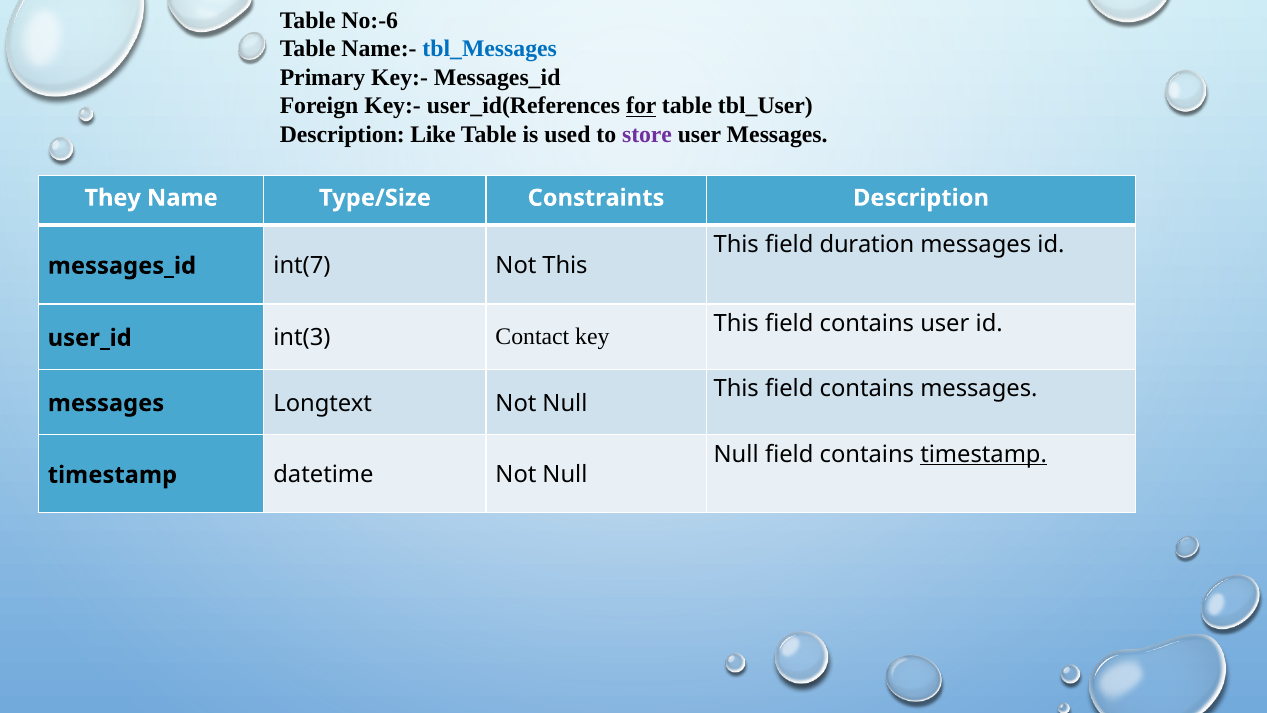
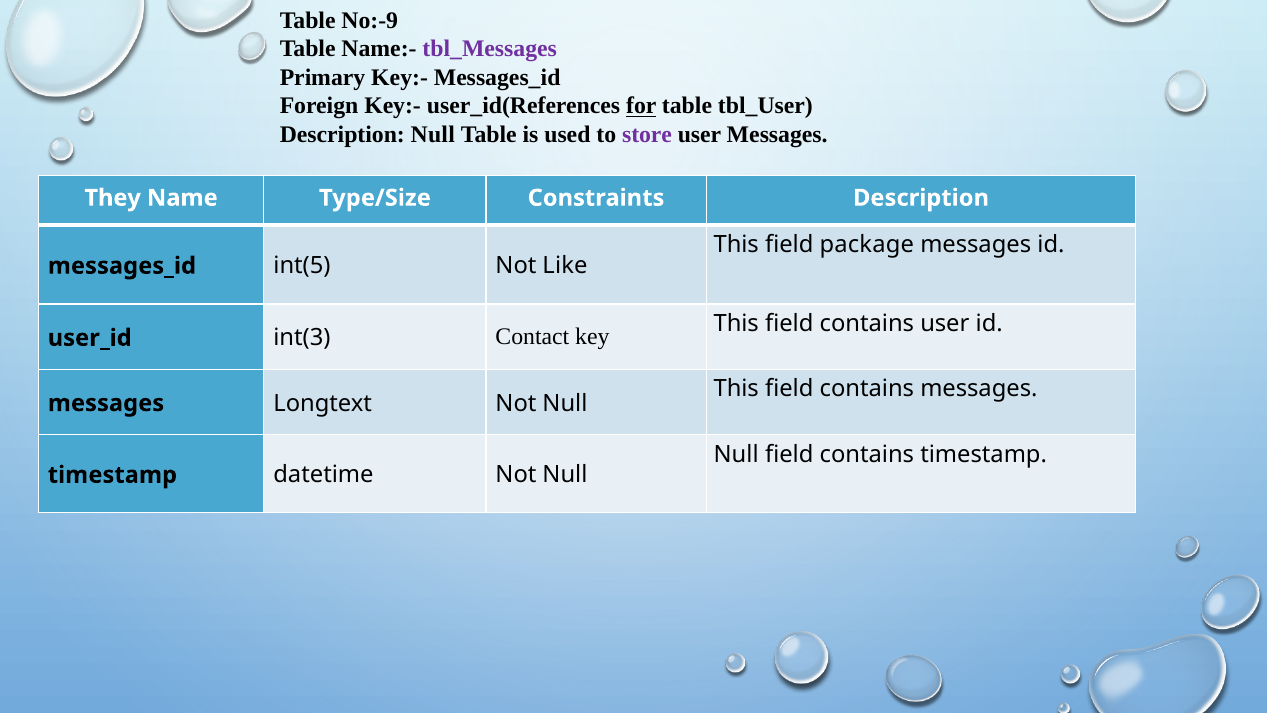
No:-6: No:-6 -> No:-9
tbl_Messages colour: blue -> purple
Description Like: Like -> Null
duration: duration -> package
int(7: int(7 -> int(5
Not This: This -> Like
timestamp at (984, 454) underline: present -> none
